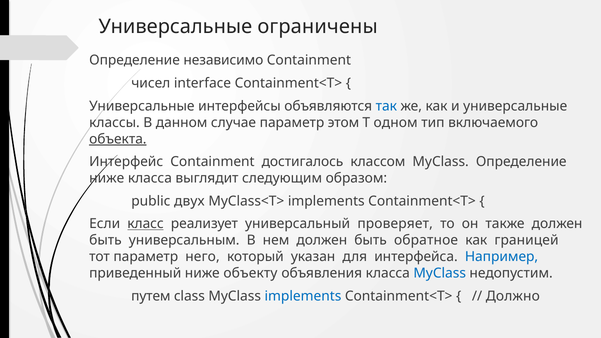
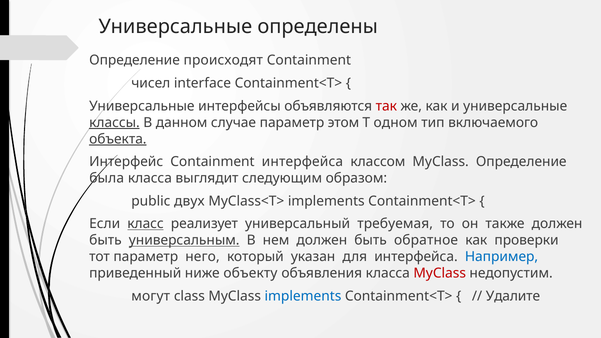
ограничены: ограничены -> определены
независимо: независимо -> происходят
так colour: blue -> red
классы underline: none -> present
Containment достигалось: достигалось -> интерфейса
ниже at (107, 178): ниже -> была
проверяет: проверяет -> требуемая
универсальным underline: none -> present
границей: границей -> проверки
MyClass at (440, 273) colour: blue -> red
путем: путем -> могут
Должно: Должно -> Удалите
